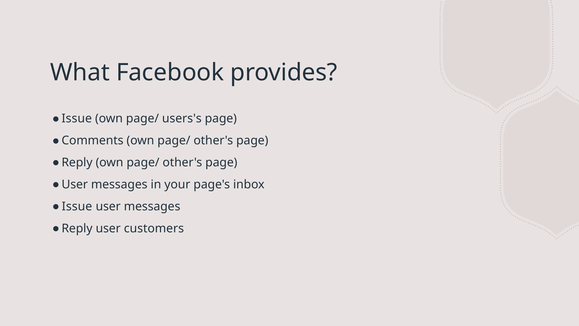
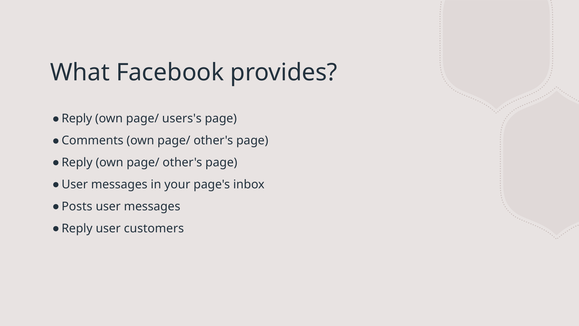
Issue at (77, 118): Issue -> Reply
Issue at (77, 206): Issue -> Posts
